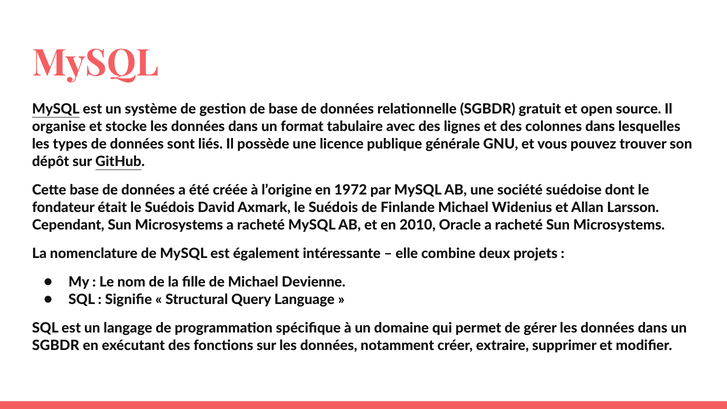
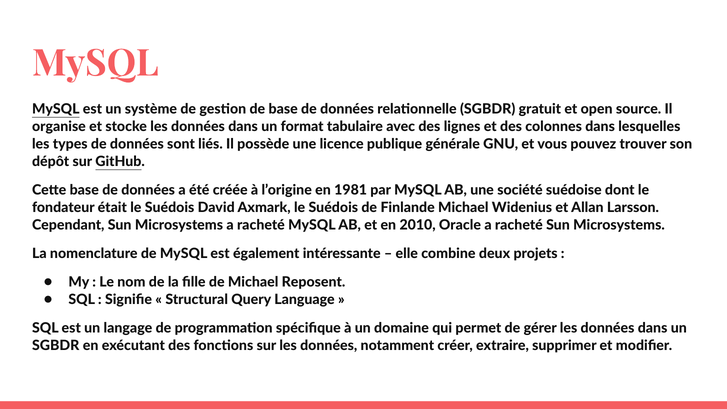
1972: 1972 -> 1981
Devienne: Devienne -> Reposent
